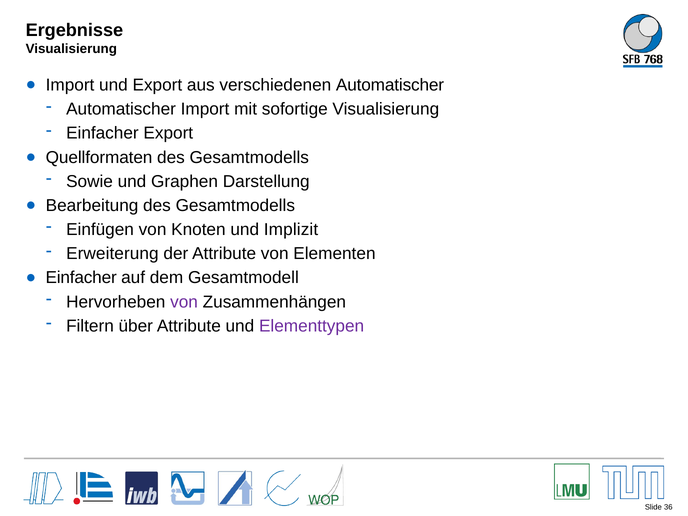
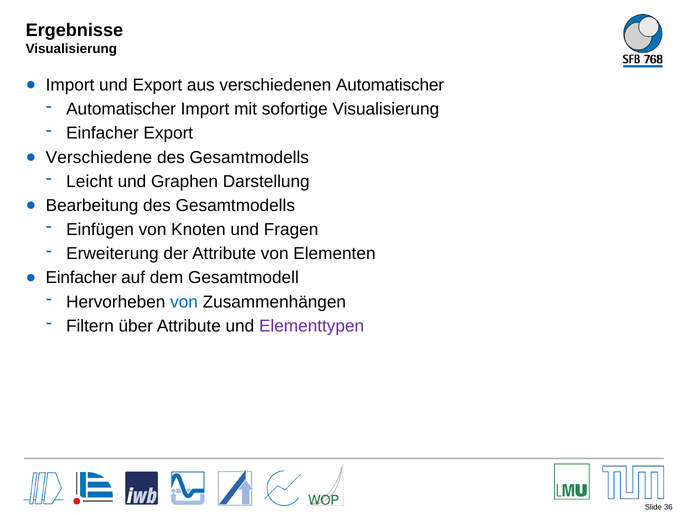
Quellformaten: Quellformaten -> Verschiedene
Sowie: Sowie -> Leicht
Implizit: Implizit -> Fragen
von at (184, 302) colour: purple -> blue
